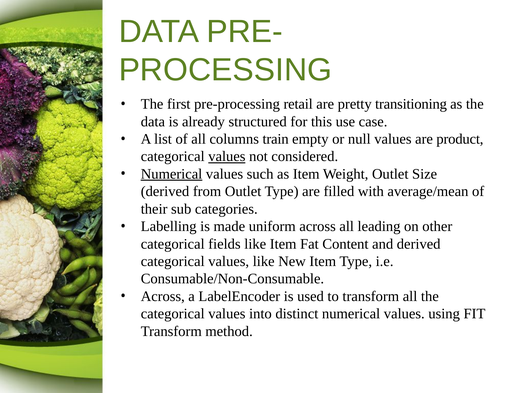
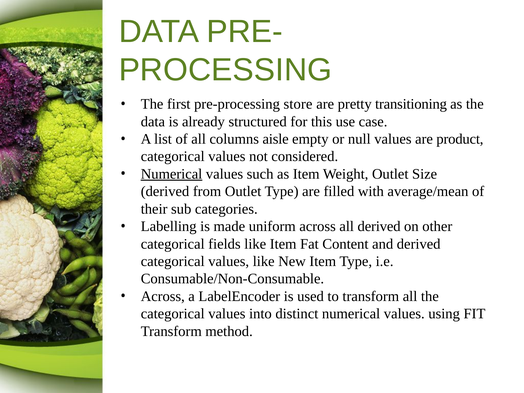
retail: retail -> store
train: train -> aisle
values at (227, 156) underline: present -> none
all leading: leading -> derived
